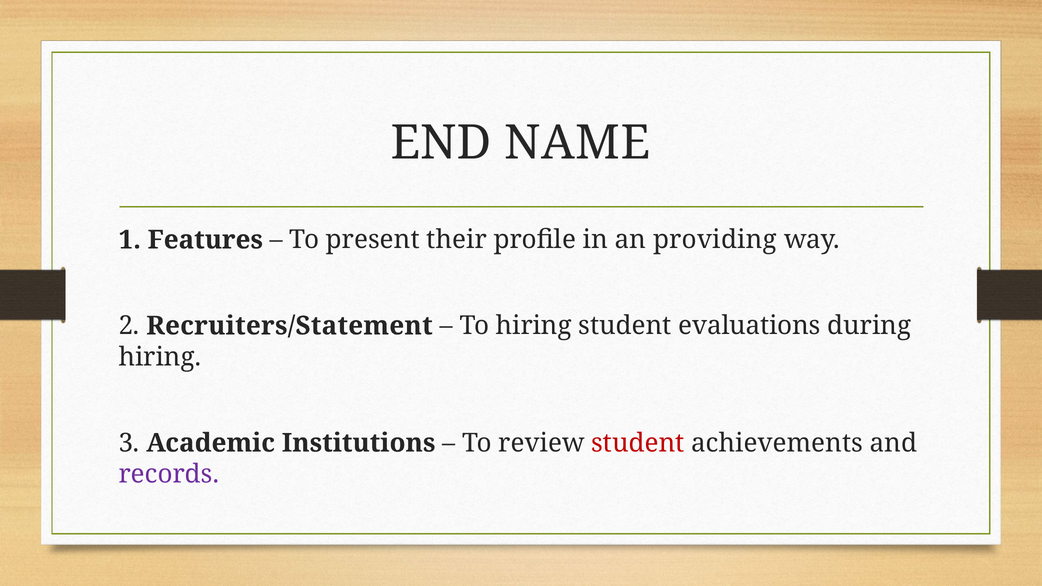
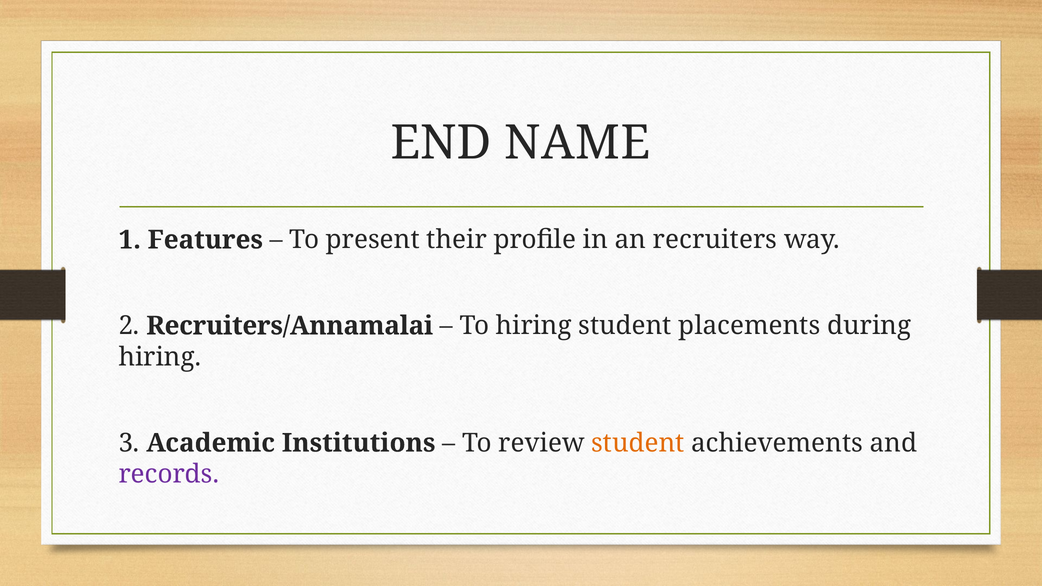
providing: providing -> recruiters
Recruiters/Statement: Recruiters/Statement -> Recruiters/Annamalai
evaluations: evaluations -> placements
student at (638, 443) colour: red -> orange
